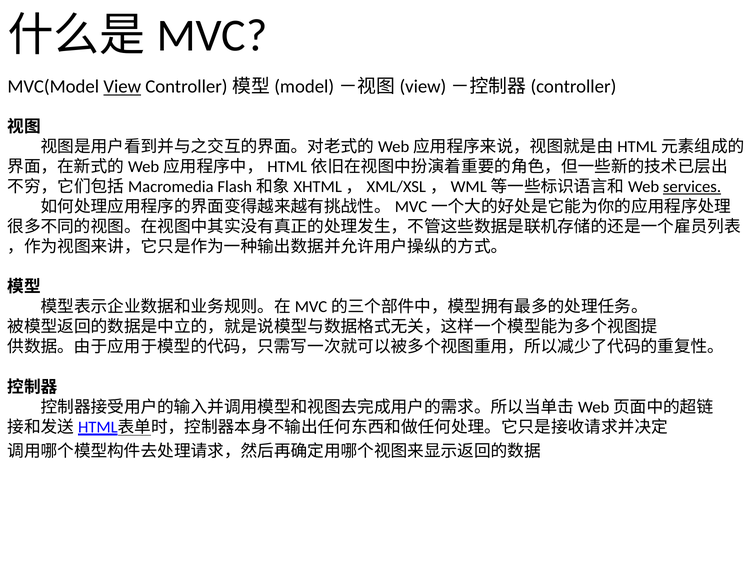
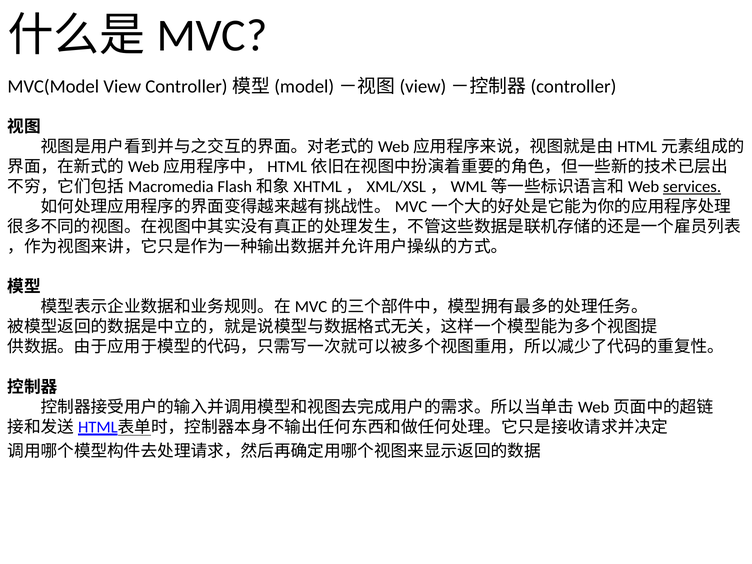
View underline: present -> none
